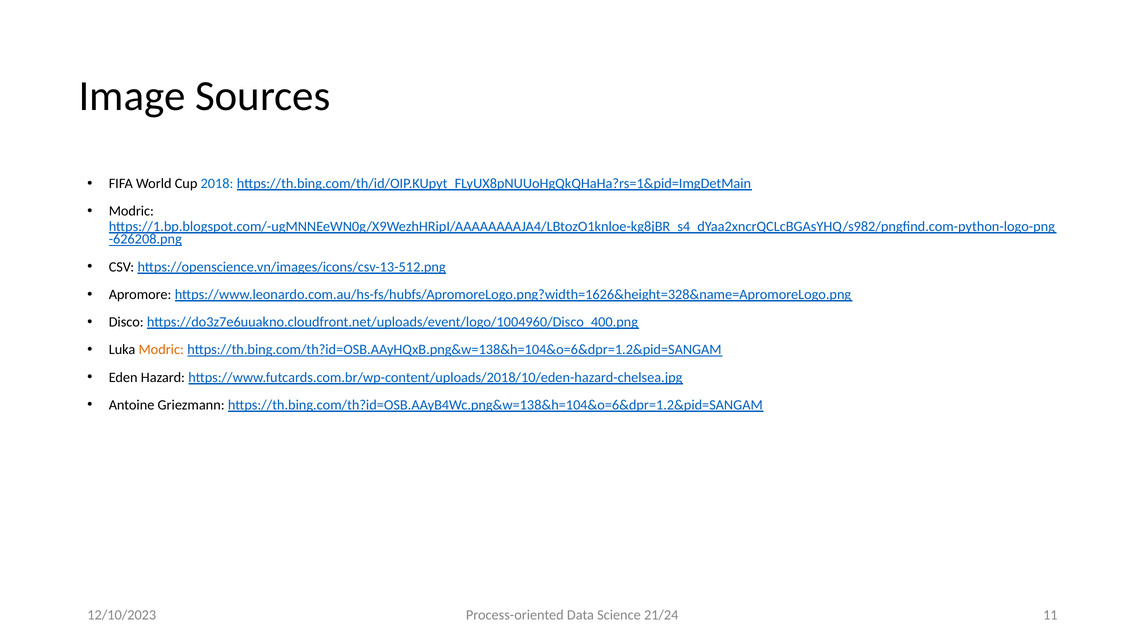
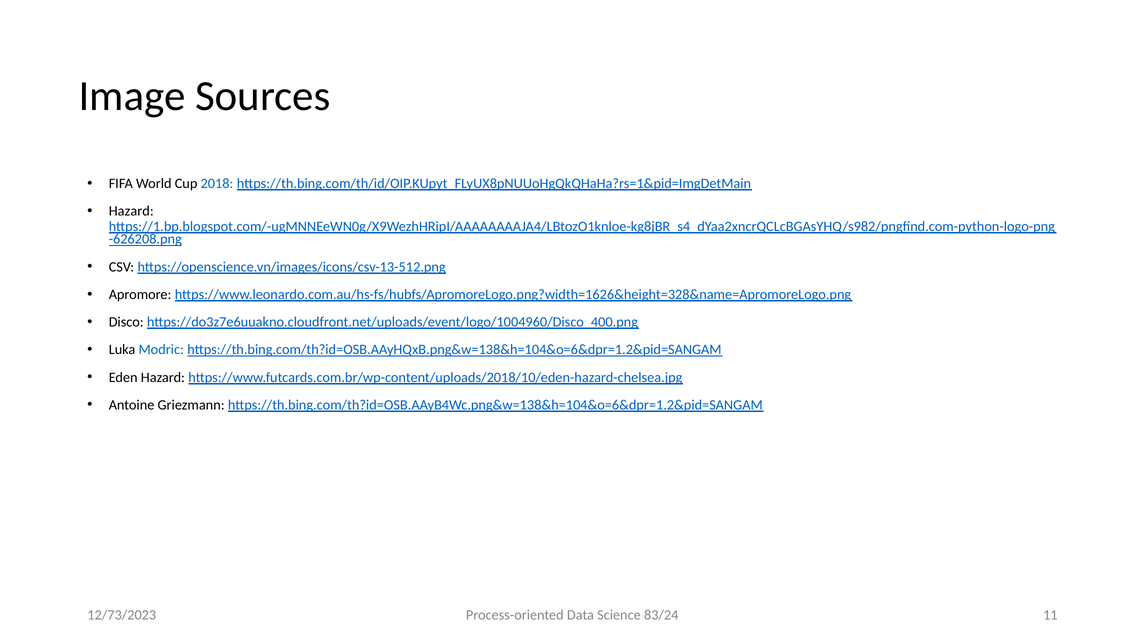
Modric at (131, 211): Modric -> Hazard
Modric at (161, 350) colour: orange -> blue
12/10/2023: 12/10/2023 -> 12/73/2023
21/24: 21/24 -> 83/24
